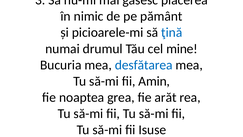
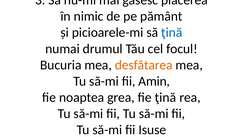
mine: mine -> focul
desfătarea at (144, 65) colour: blue -> orange
fie arăt: arăt -> ţină
